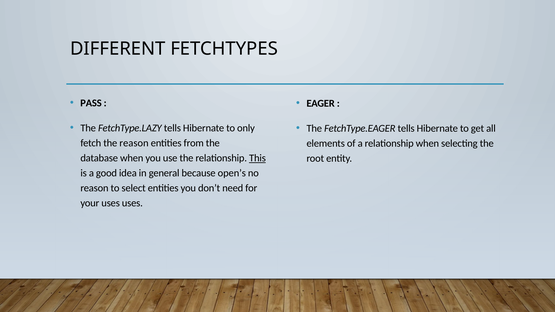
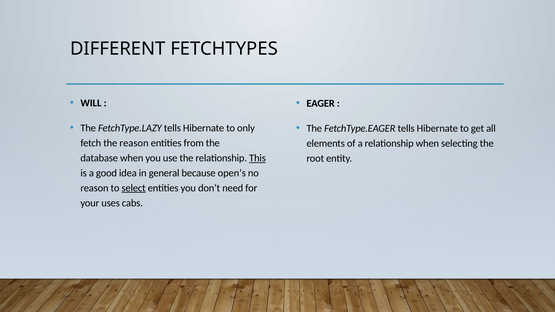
PASS: PASS -> WILL
select underline: none -> present
uses uses: uses -> cabs
